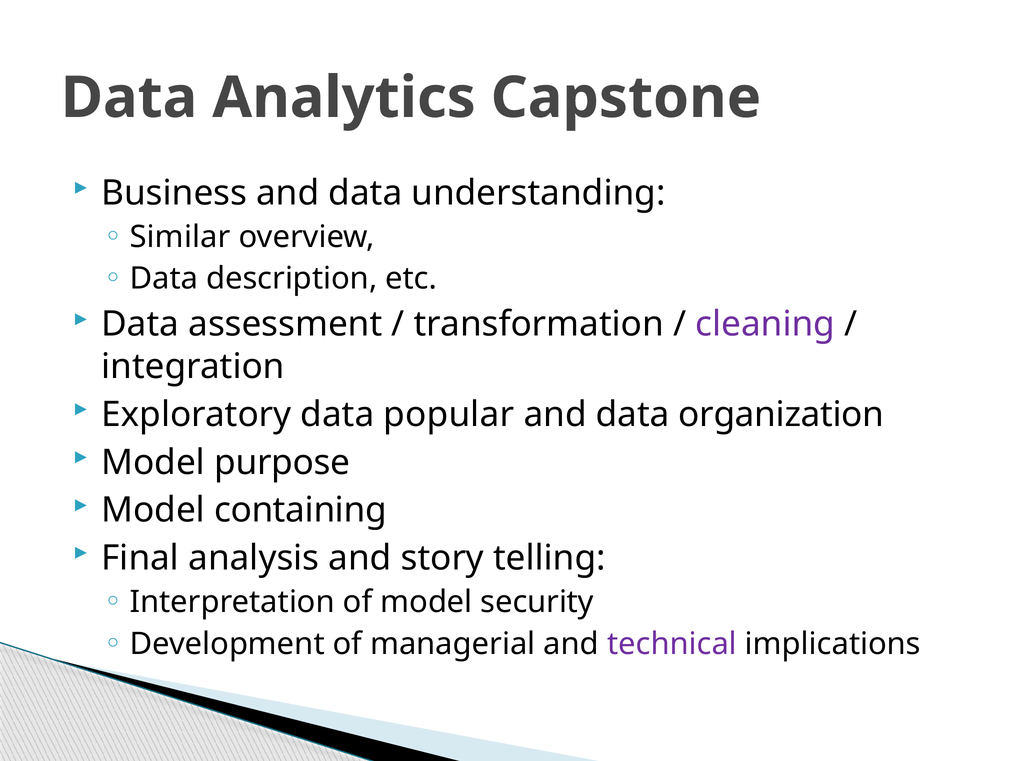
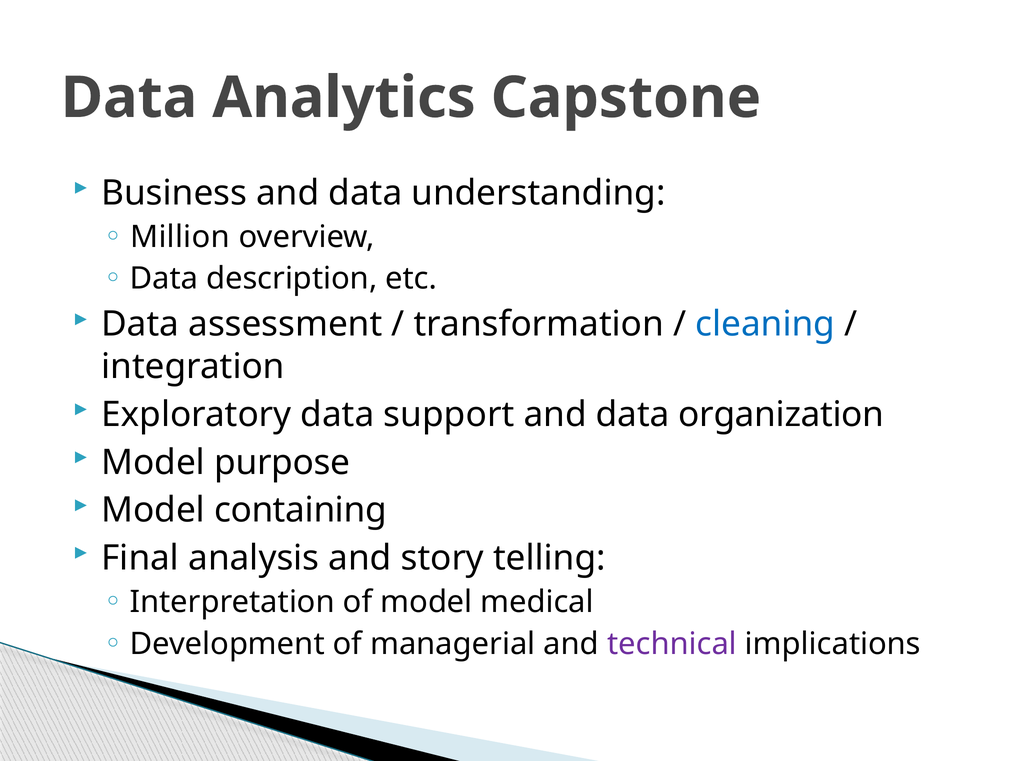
Similar: Similar -> Million
cleaning colour: purple -> blue
popular: popular -> support
security: security -> medical
